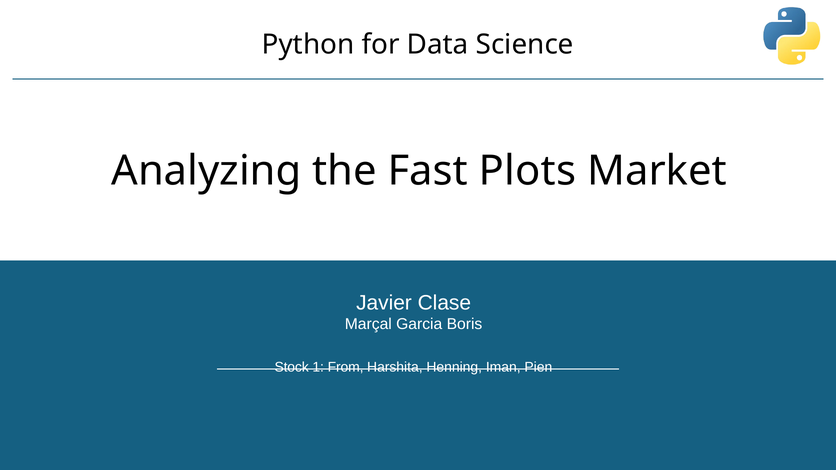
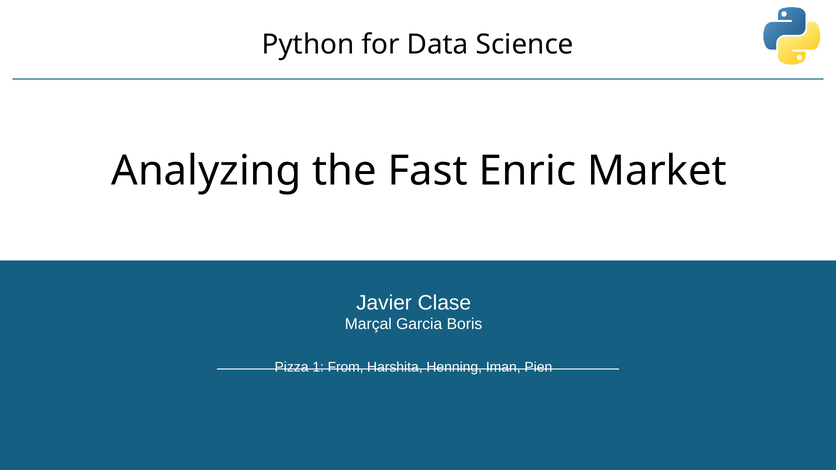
Plots: Plots -> Enric
Stock: Stock -> Pizza
